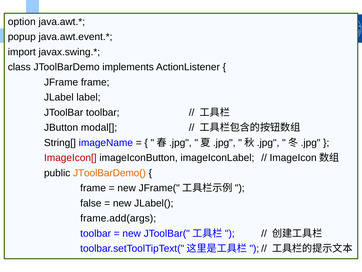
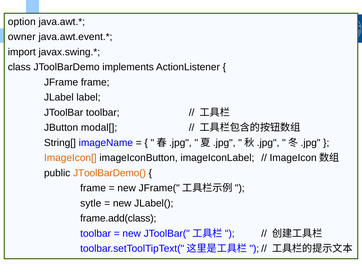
popup: popup -> owner
ImageIcon[ colour: red -> orange
false: false -> sytle
frame.add(args: frame.add(args -> frame.add(class
